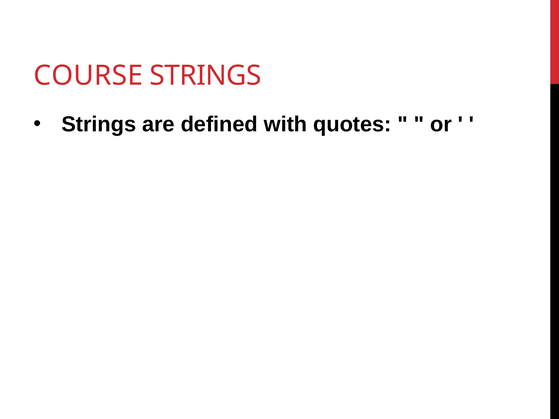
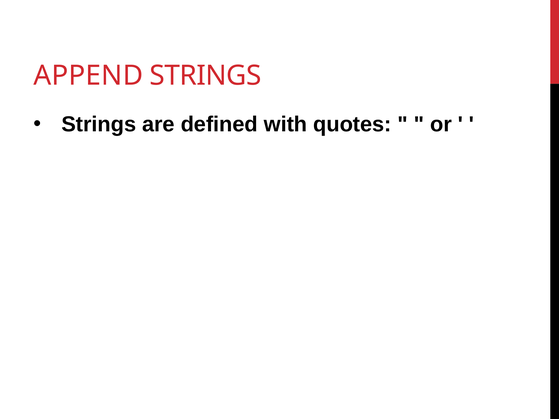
COURSE: COURSE -> APPEND
